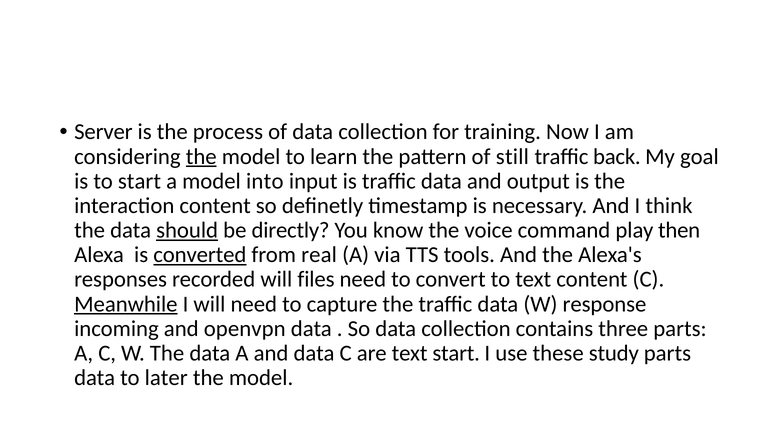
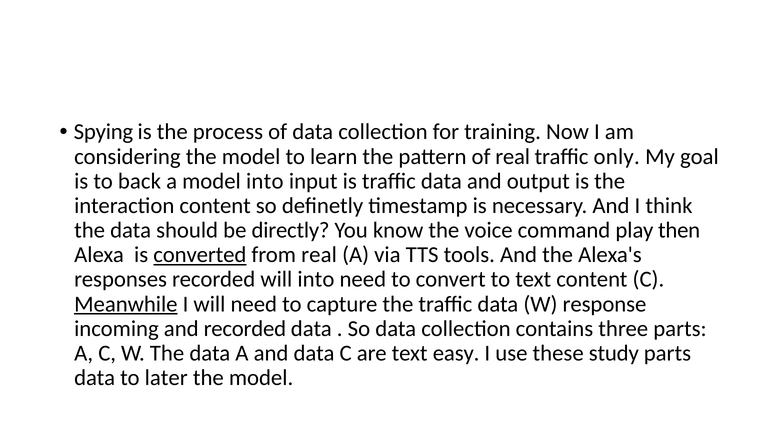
Server: Server -> Spying
the at (201, 157) underline: present -> none
of still: still -> real
back: back -> only
to start: start -> back
should underline: present -> none
will files: files -> into
and openvpn: openvpn -> recorded
text start: start -> easy
